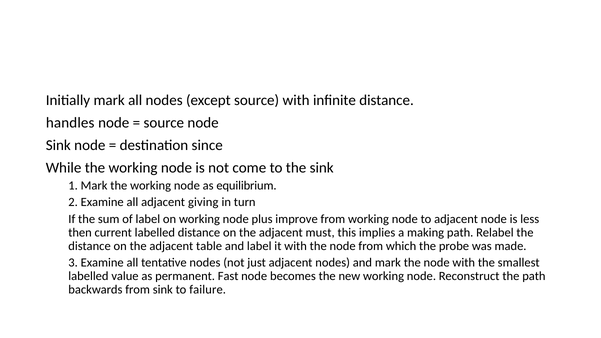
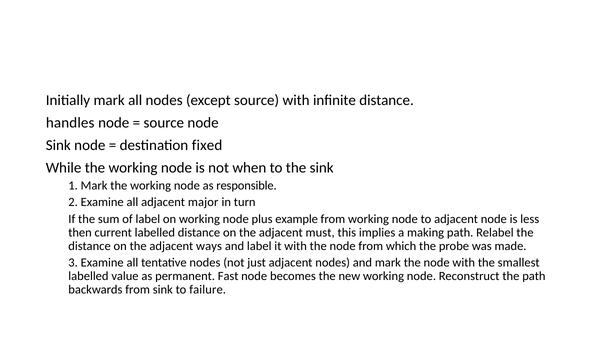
since: since -> fixed
come: come -> when
equilibrium: equilibrium -> responsible
giving: giving -> major
improve: improve -> example
table: table -> ways
